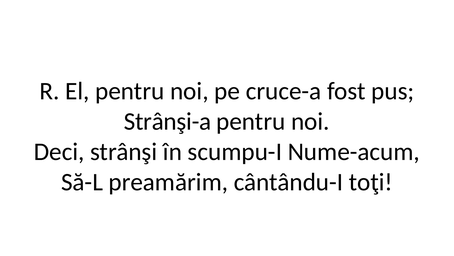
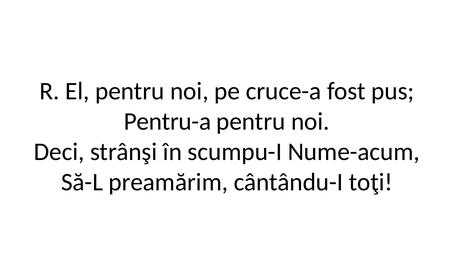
Strânşi-a: Strânşi-a -> Pentru-a
